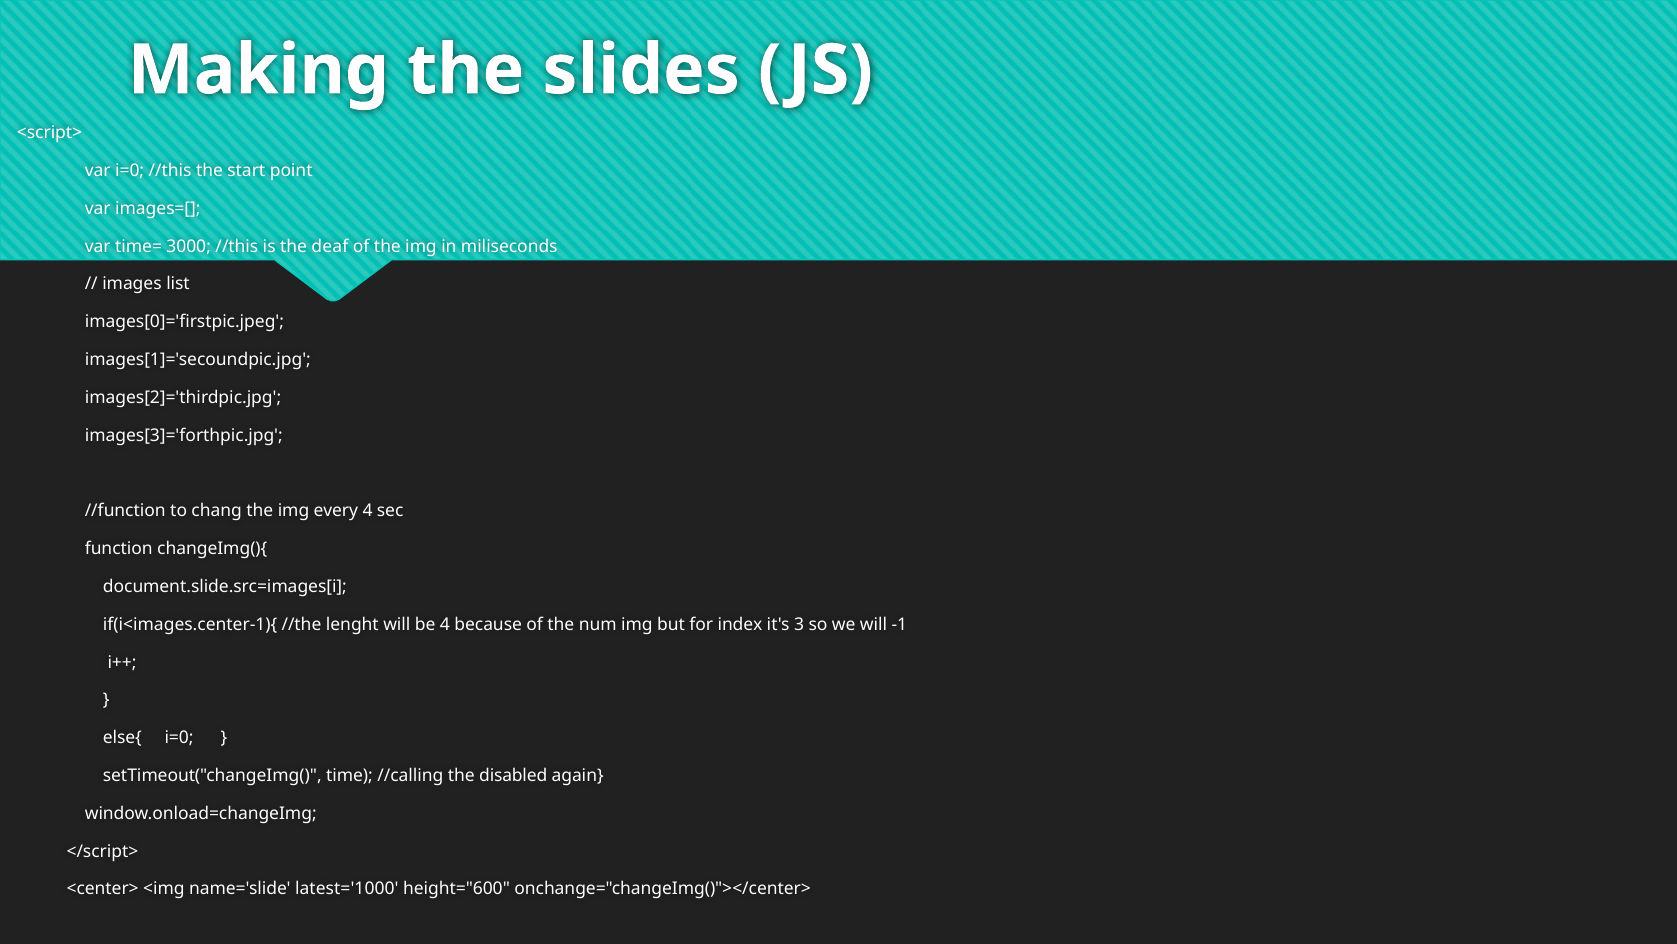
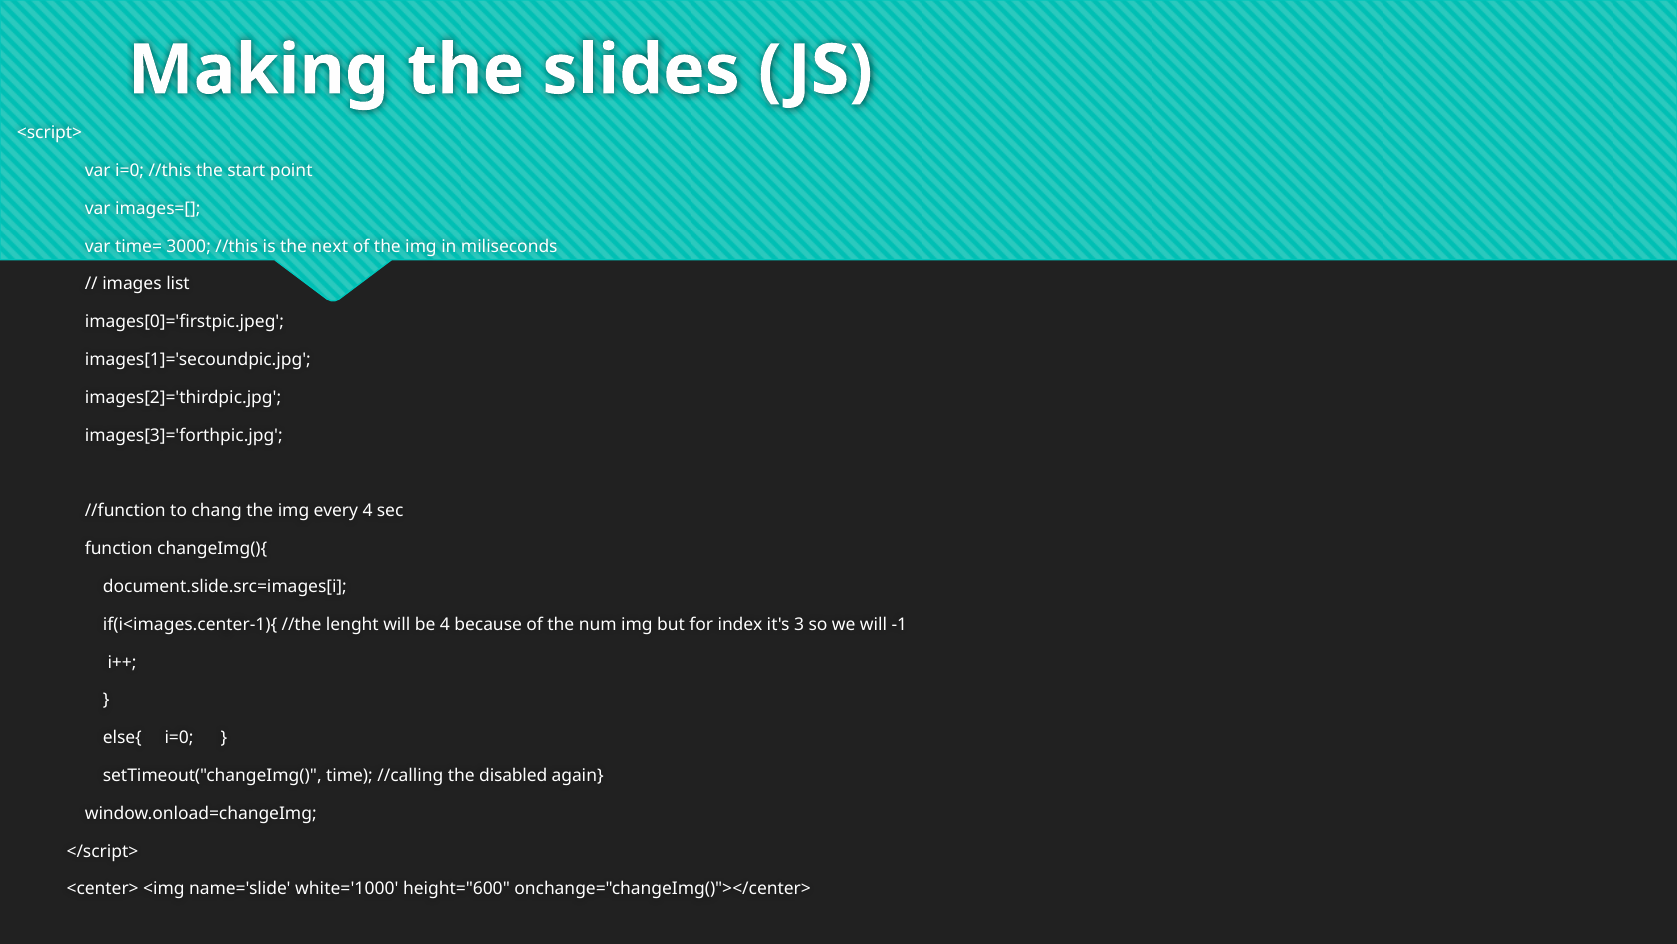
deaf: deaf -> next
latest='1000: latest='1000 -> white='1000
